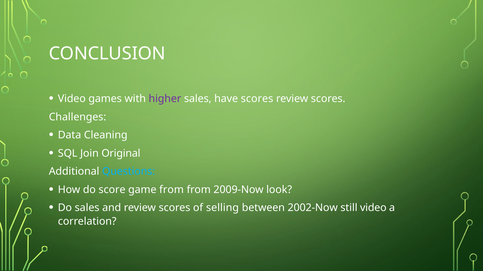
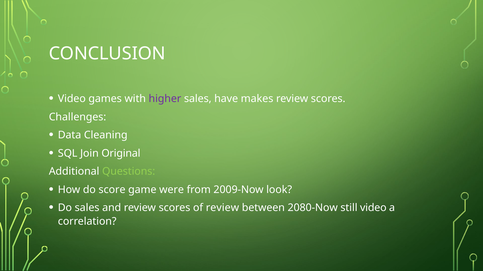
have scores: scores -> makes
Questions colour: light blue -> light green
game from: from -> were
of selling: selling -> review
2002-Now: 2002-Now -> 2080-Now
